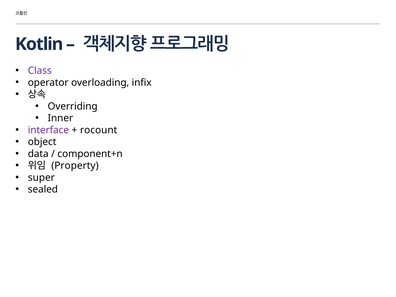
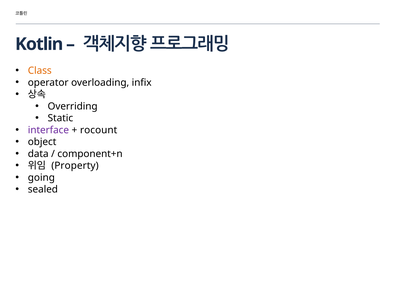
Class colour: purple -> orange
Inner: Inner -> Static
super: super -> going
